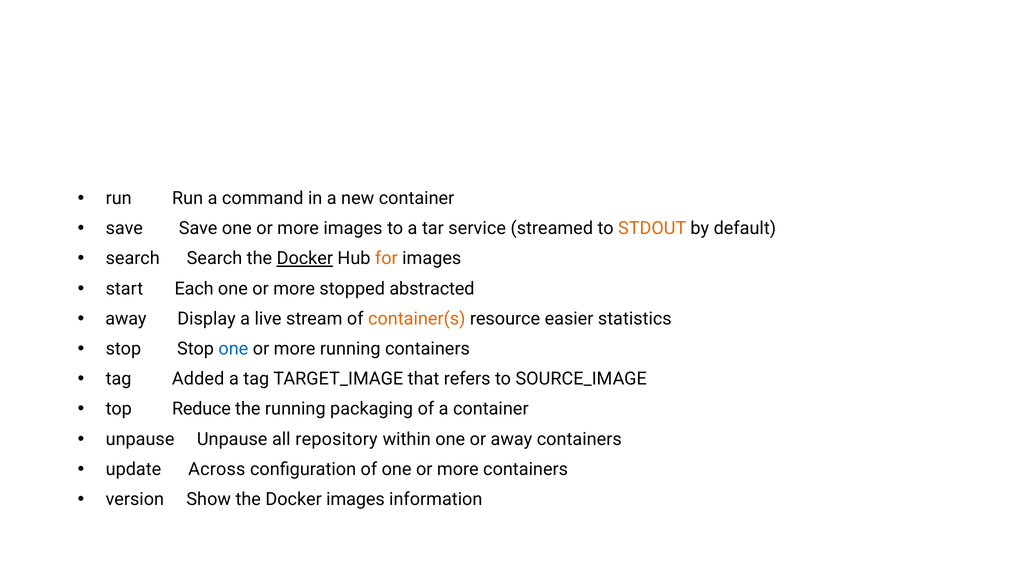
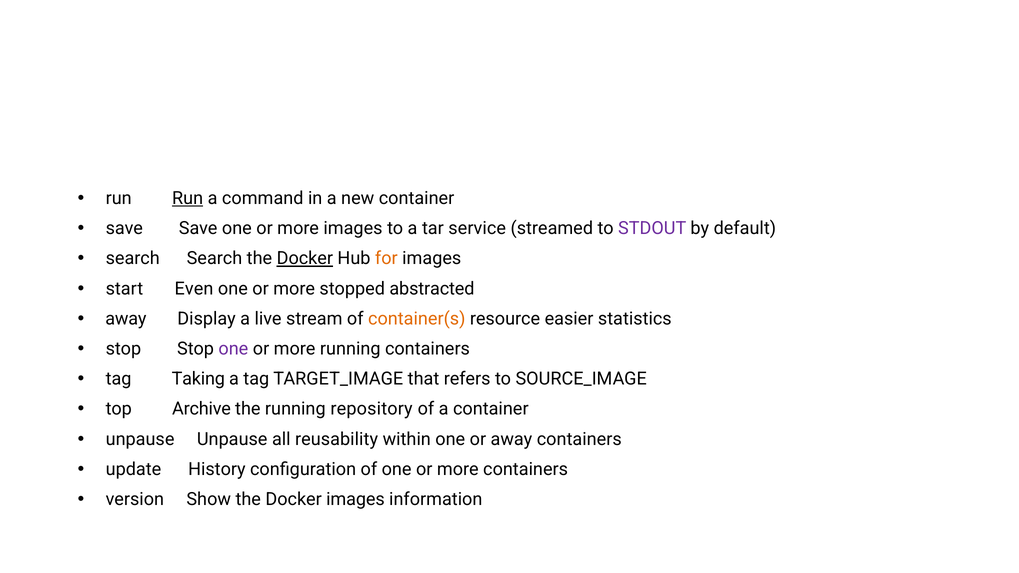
Run at (188, 198) underline: none -> present
STDOUT colour: orange -> purple
Each: Each -> Even
one at (233, 349) colour: blue -> purple
Added: Added -> Taking
Reduce: Reduce -> Archive
packaging: packaging -> repository
repository: repository -> reusability
Across: Across -> History
